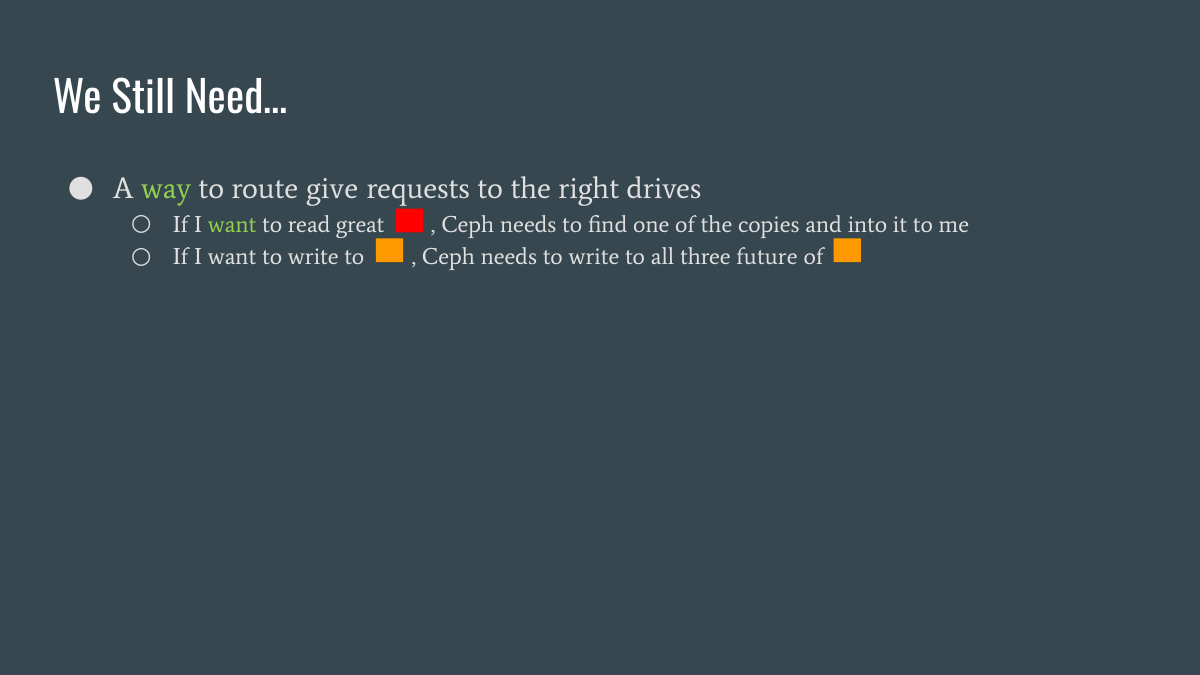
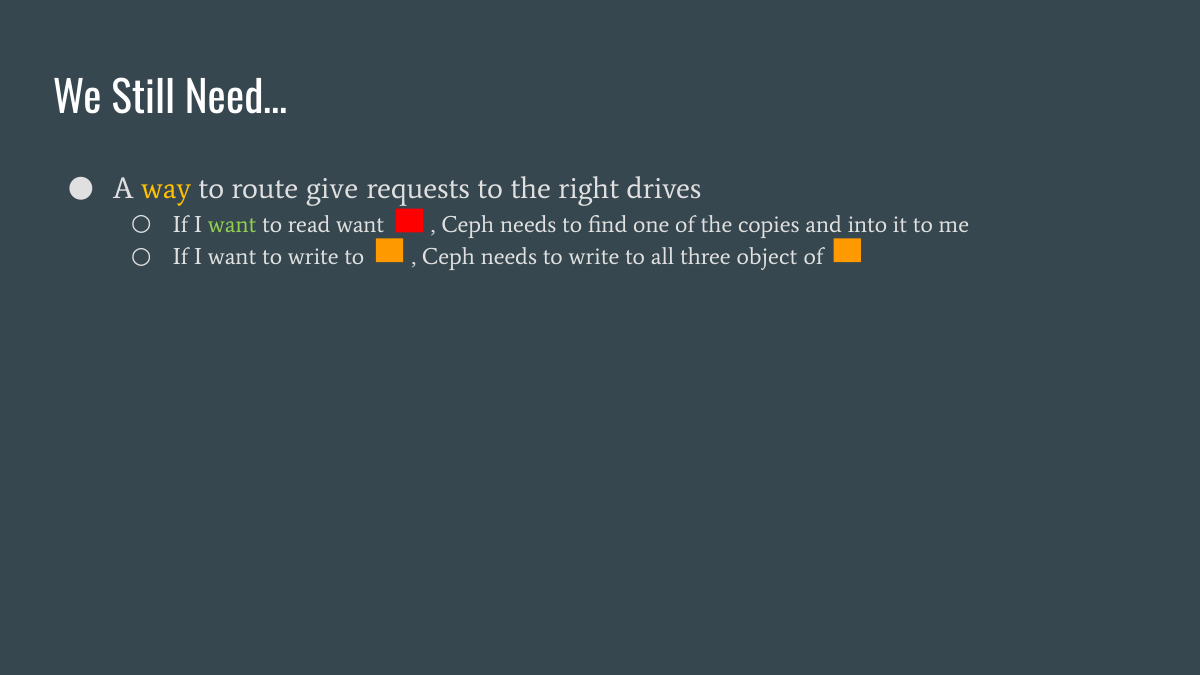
way colour: light green -> yellow
read great: great -> want
future: future -> object
